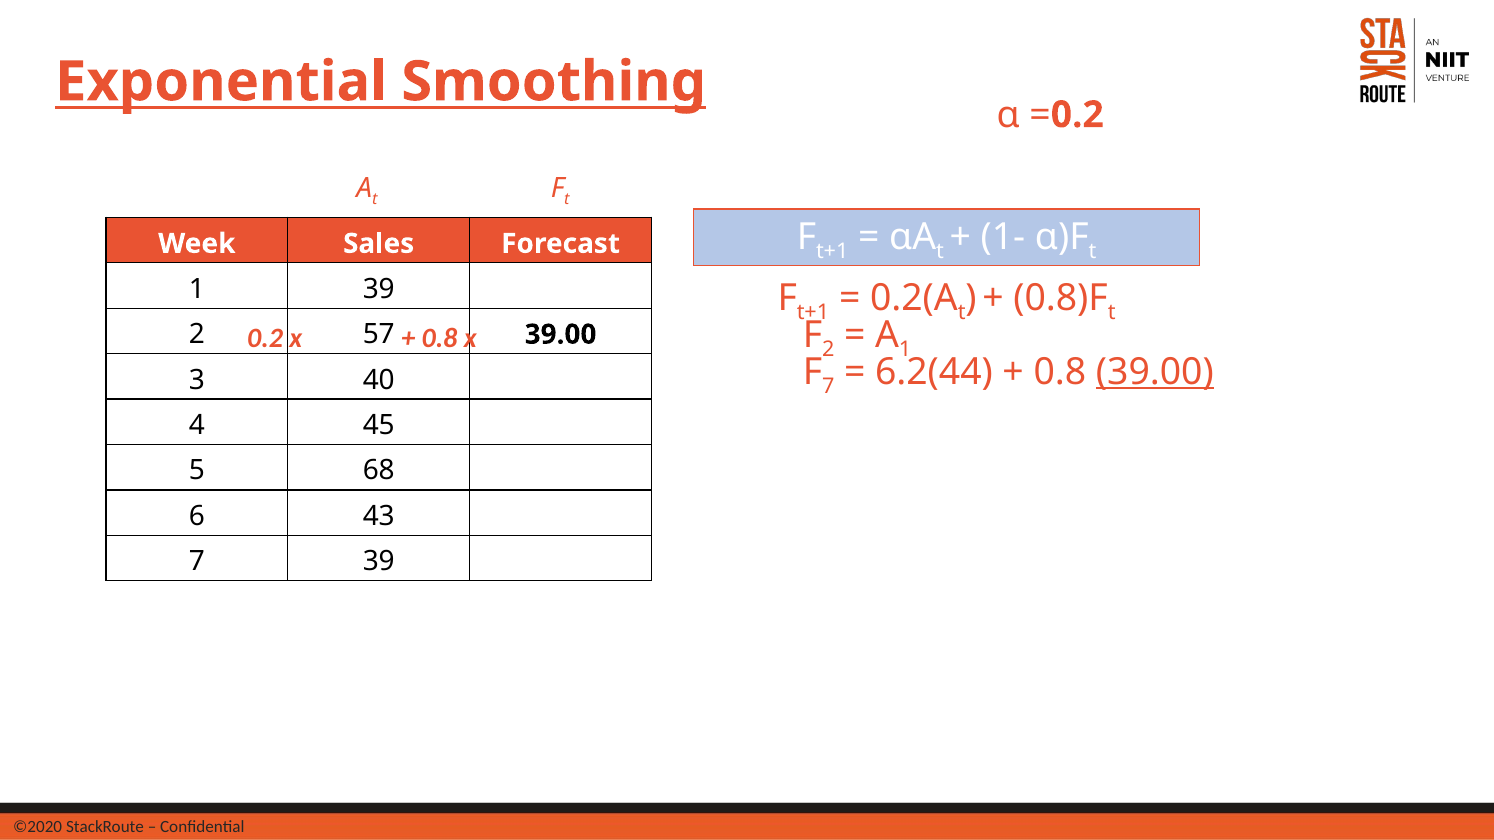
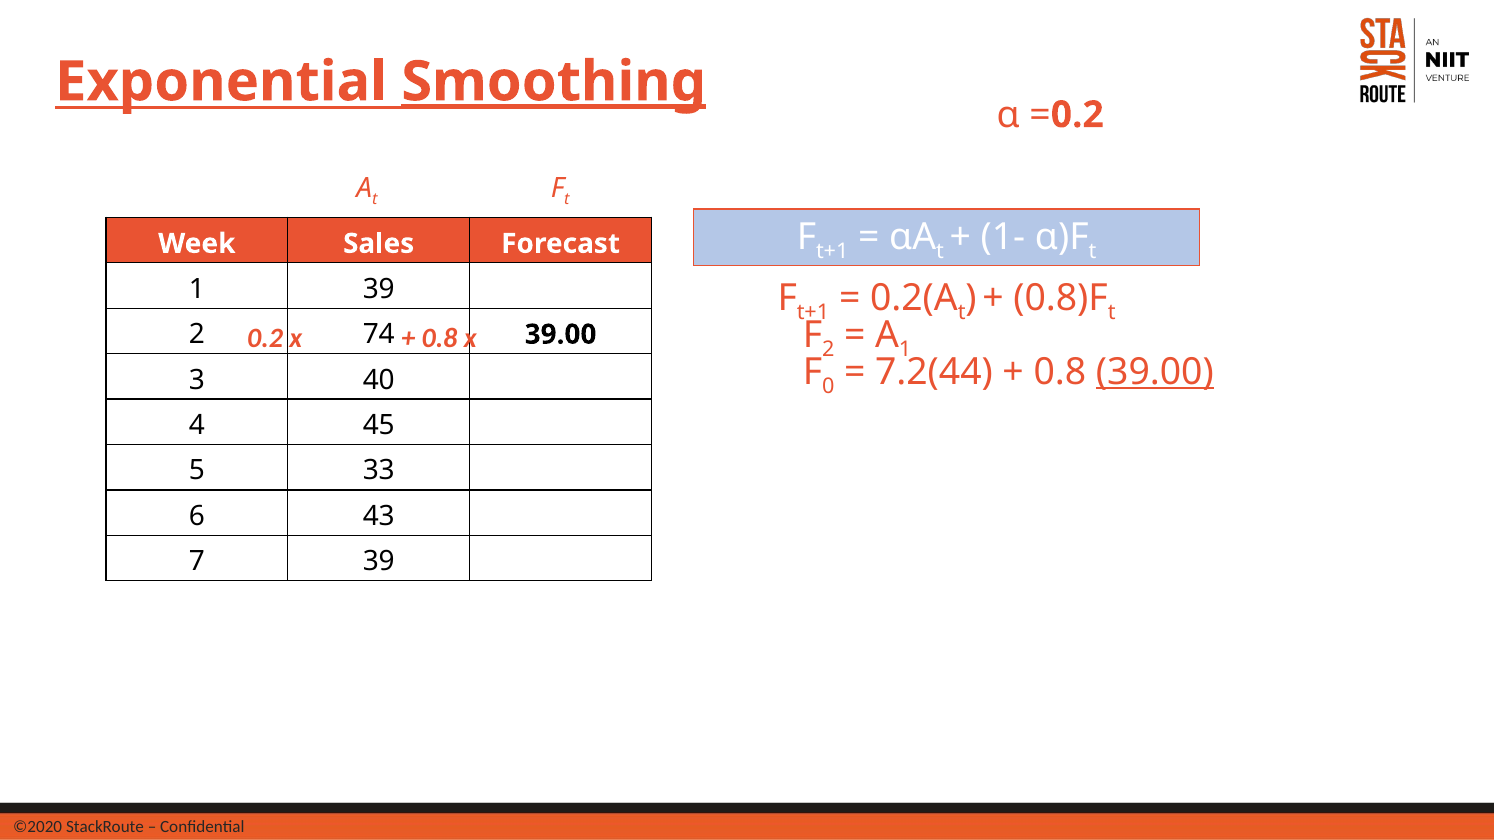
Smoothing underline: none -> present
57: 57 -> 74
7 at (828, 387): 7 -> 0
6.2(44: 6.2(44 -> 7.2(44
68: 68 -> 33
